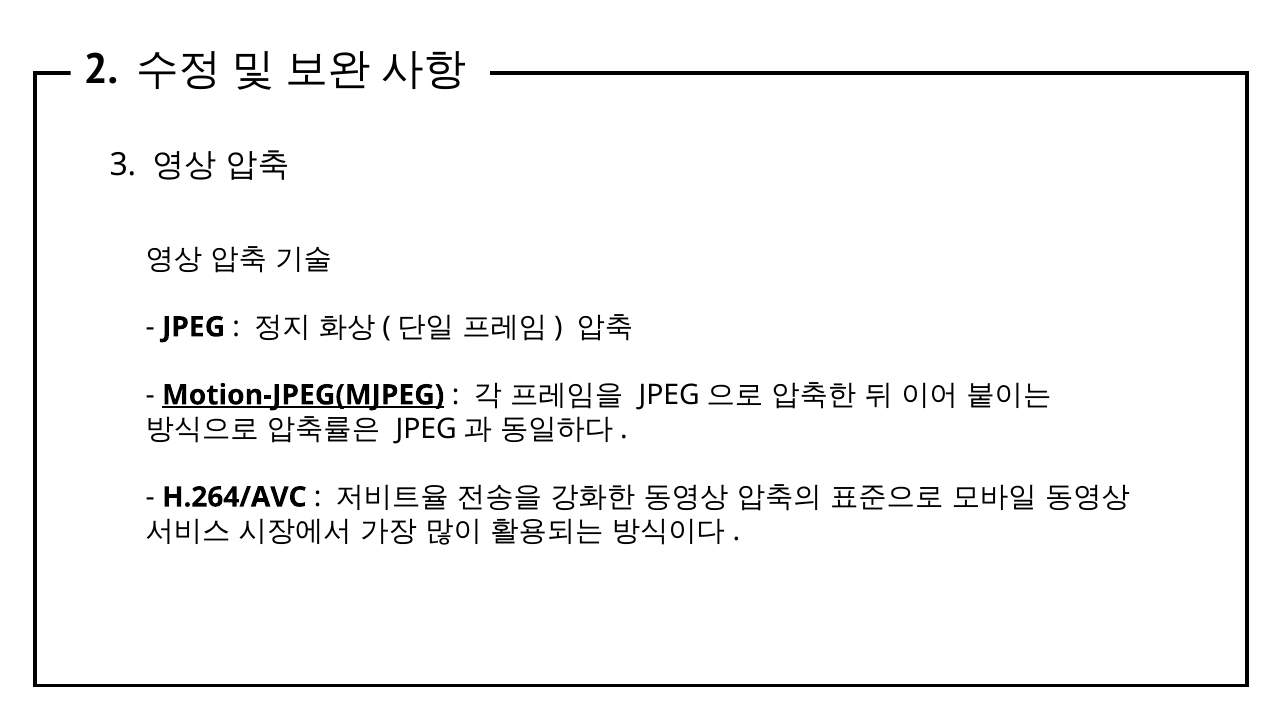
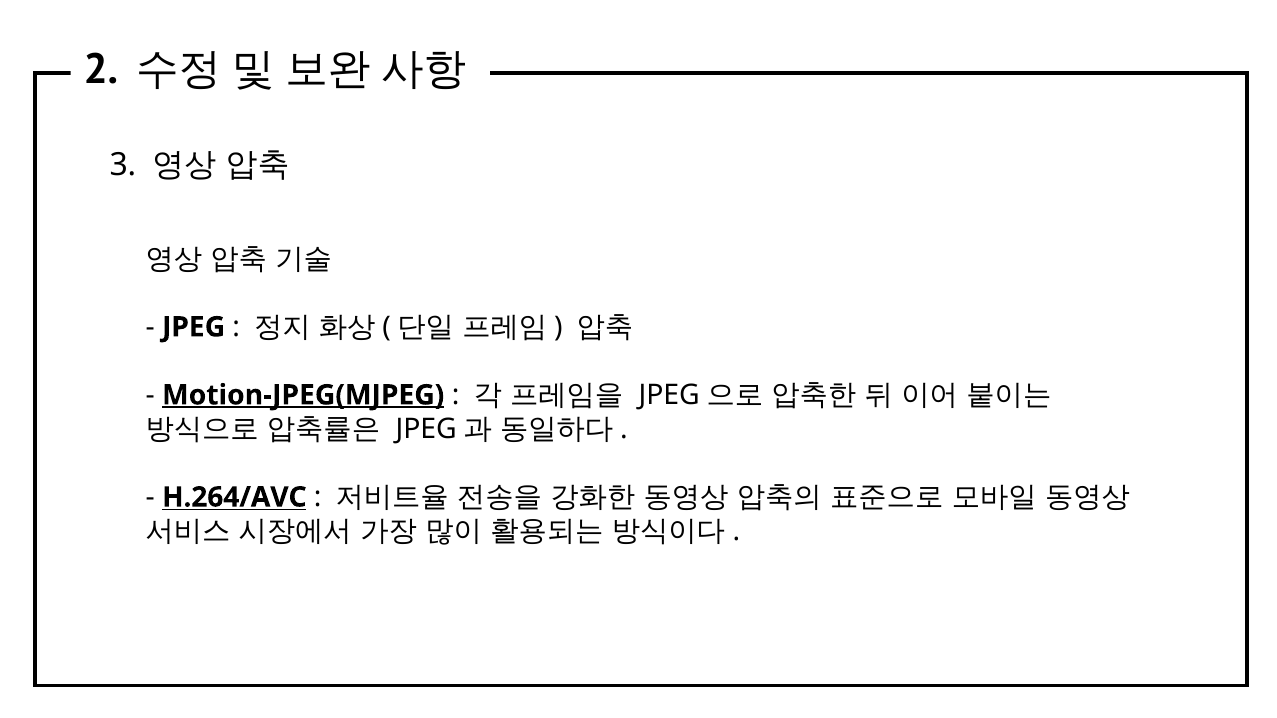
H.264/AVC underline: none -> present
